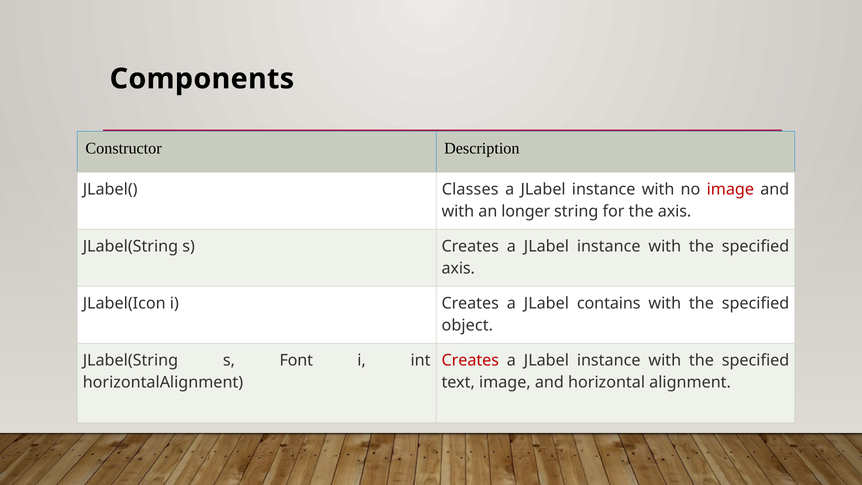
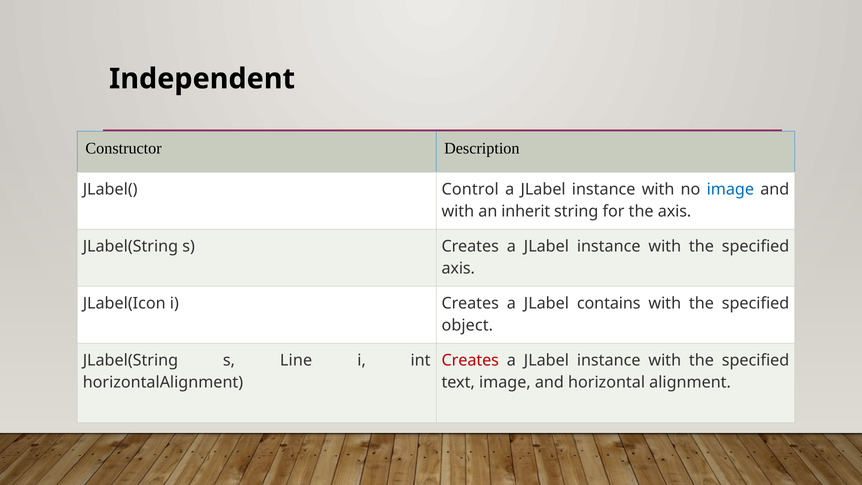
Components: Components -> Independent
Classes: Classes -> Control
image at (730, 189) colour: red -> blue
longer: longer -> inherit
Font: Font -> Line
